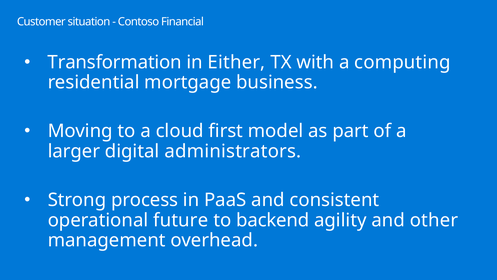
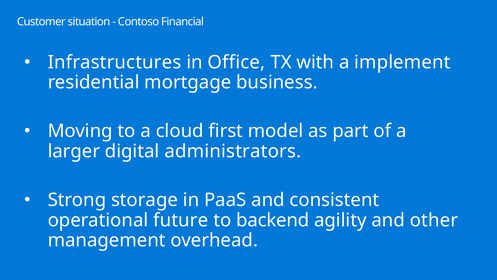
Transformation: Transformation -> Infrastructures
Either: Either -> Office
computing: computing -> implement
process: process -> storage
